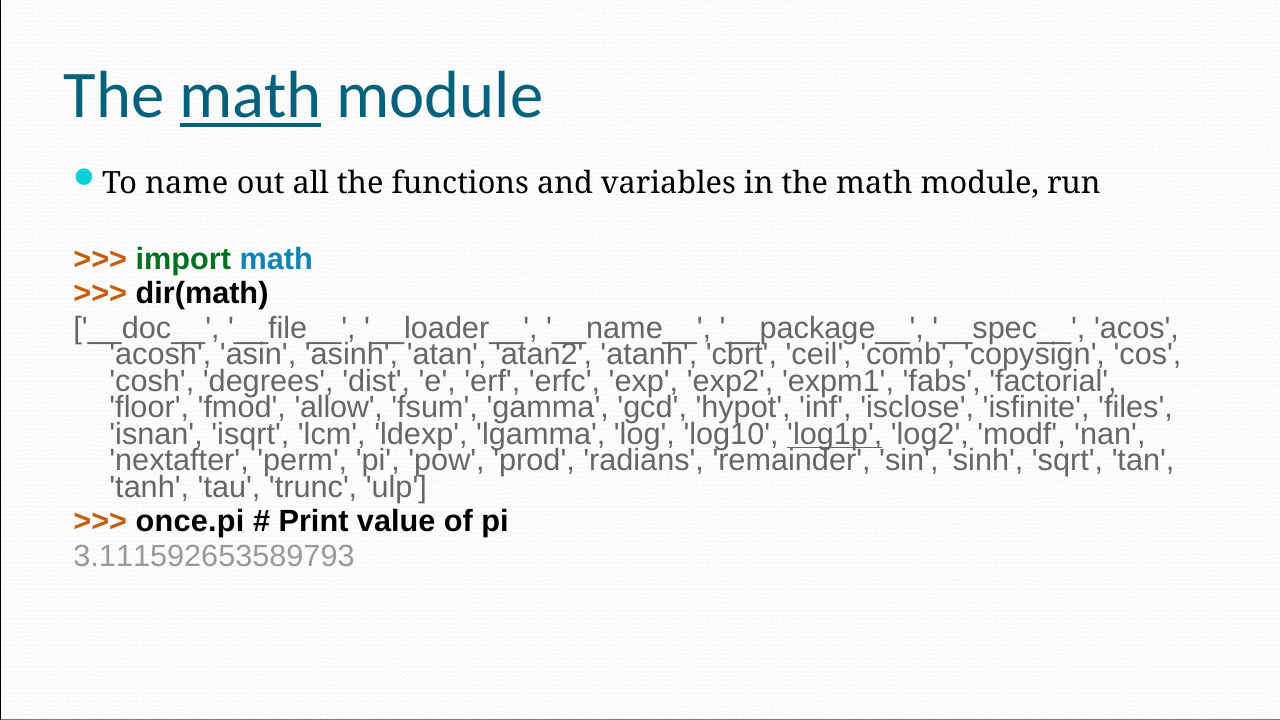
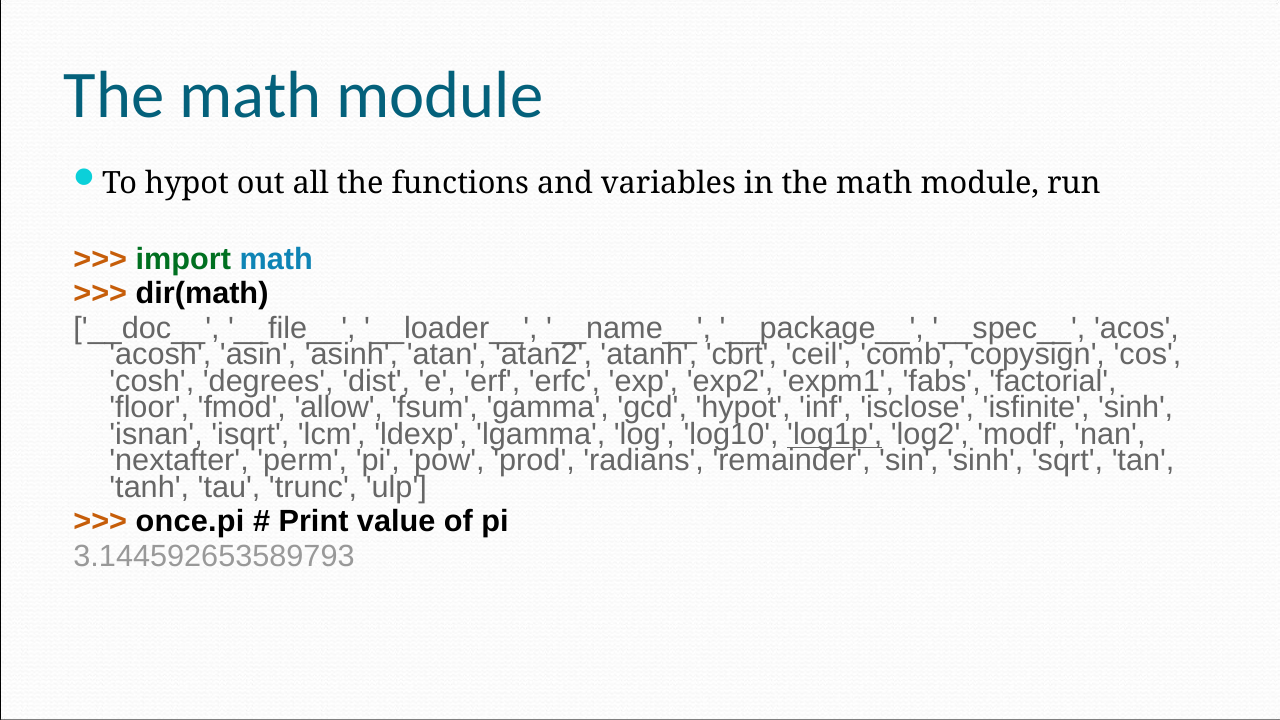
math at (251, 96) underline: present -> none
To name: name -> hypot
isfinite files: files -> sinh
3.111592653589793: 3.111592653589793 -> 3.144592653589793
